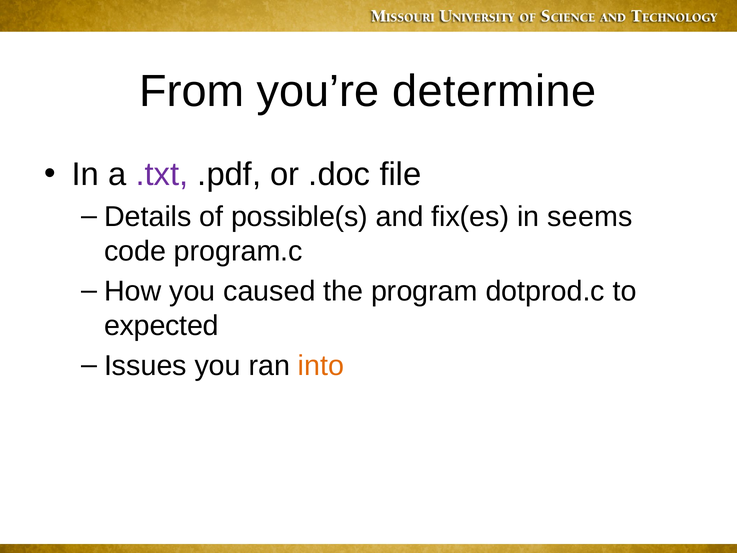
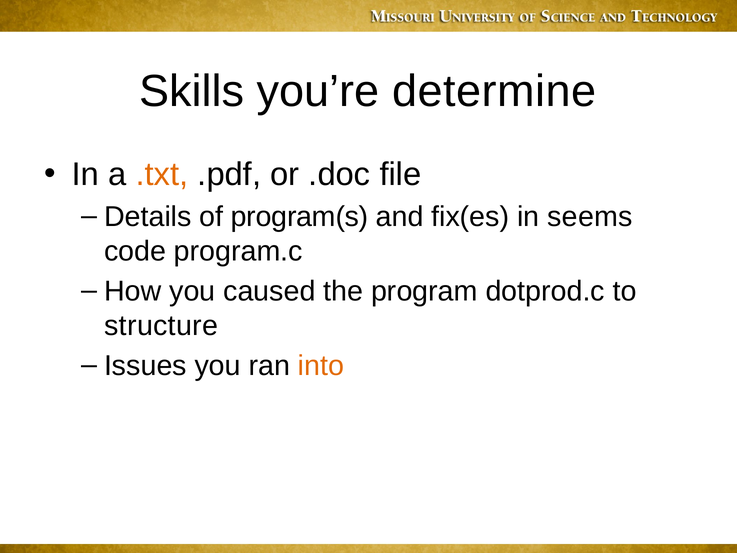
From: From -> Skills
.txt colour: purple -> orange
possible(s: possible(s -> program(s
expected: expected -> structure
